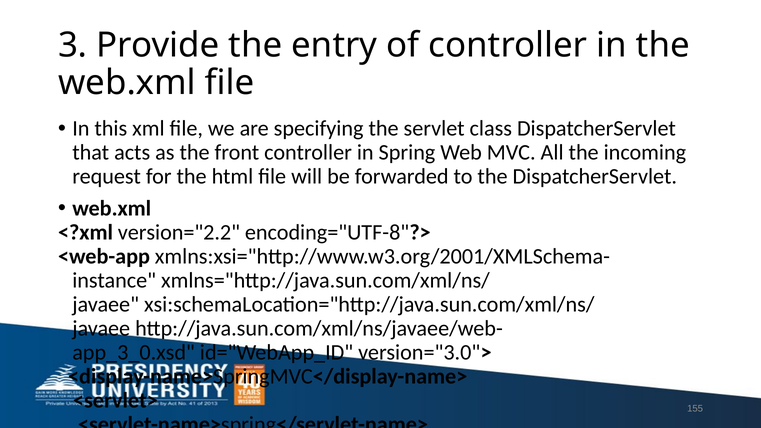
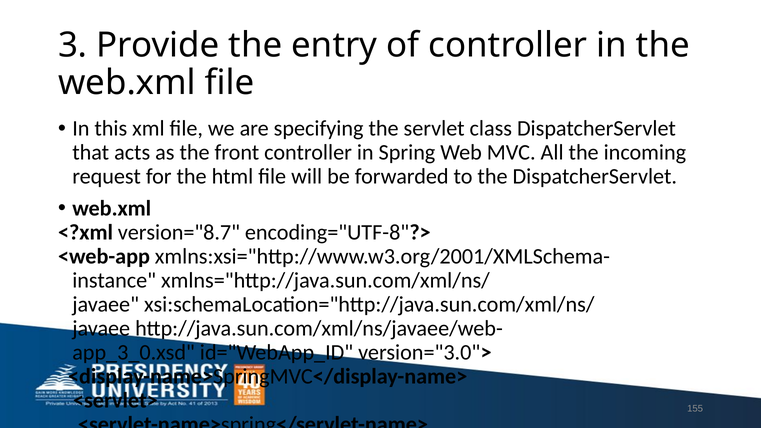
version="2.2: version="2.2 -> version="8.7
